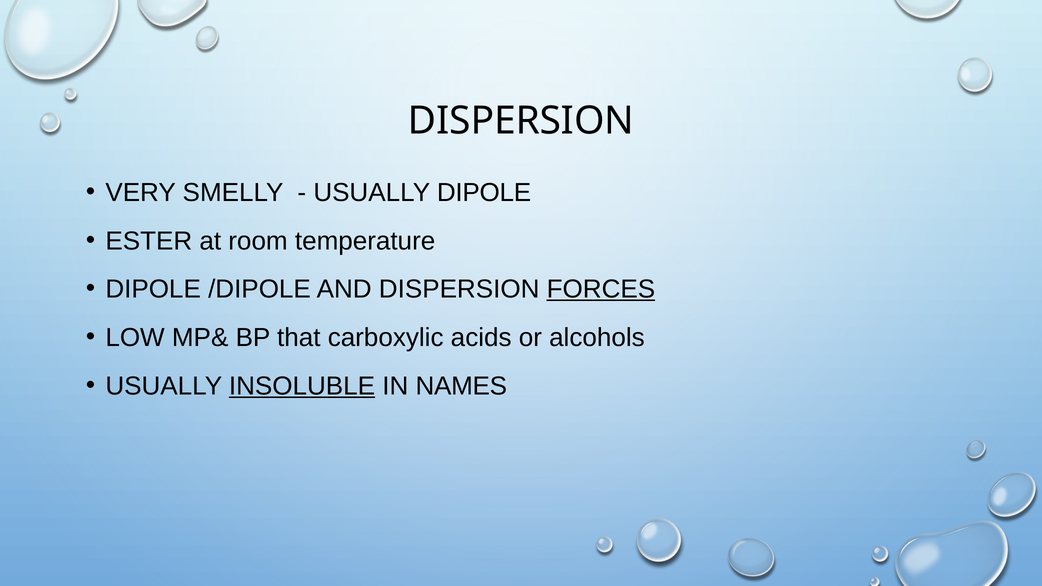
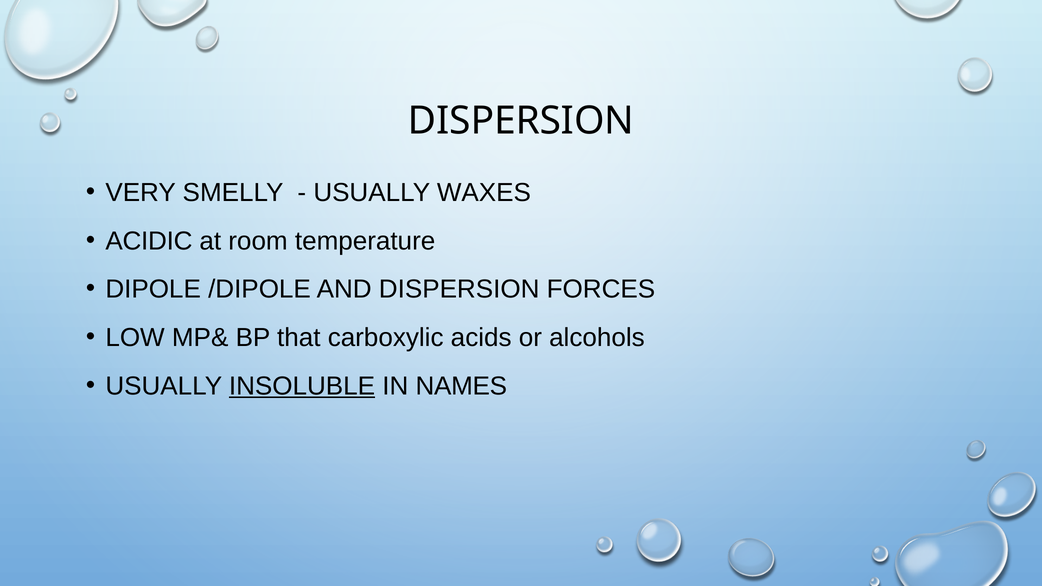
USUALLY DIPOLE: DIPOLE -> WAXES
ESTER: ESTER -> ACIDIC
FORCES underline: present -> none
